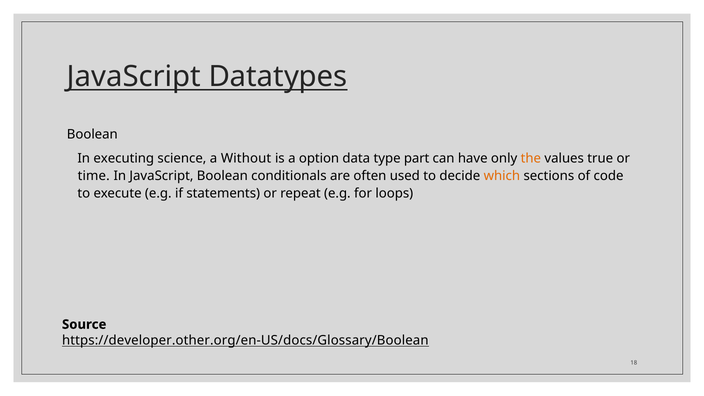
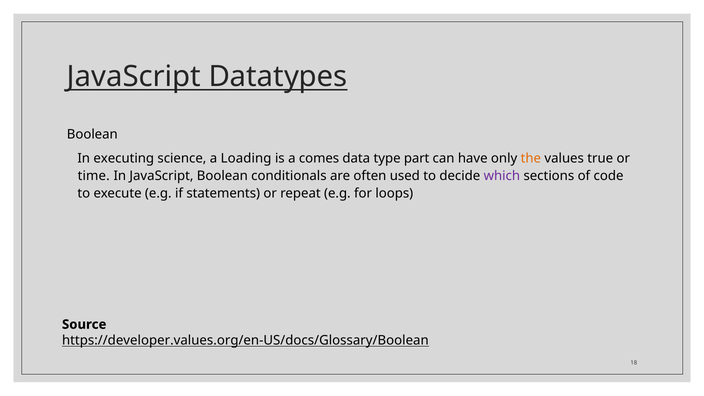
Without: Without -> Loading
option: option -> comes
which colour: orange -> purple
https://developer.other.org/en-US/docs/Glossary/Boolean: https://developer.other.org/en-US/docs/Glossary/Boolean -> https://developer.values.org/en-US/docs/Glossary/Boolean
